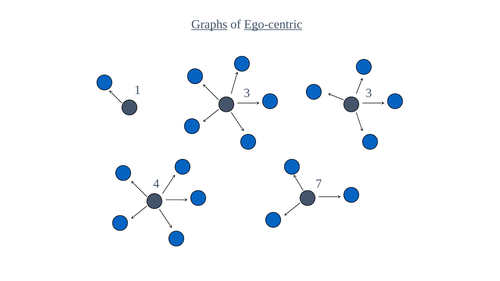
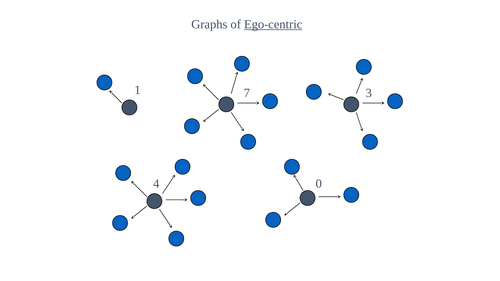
Graphs underline: present -> none
1 3: 3 -> 7
7: 7 -> 0
